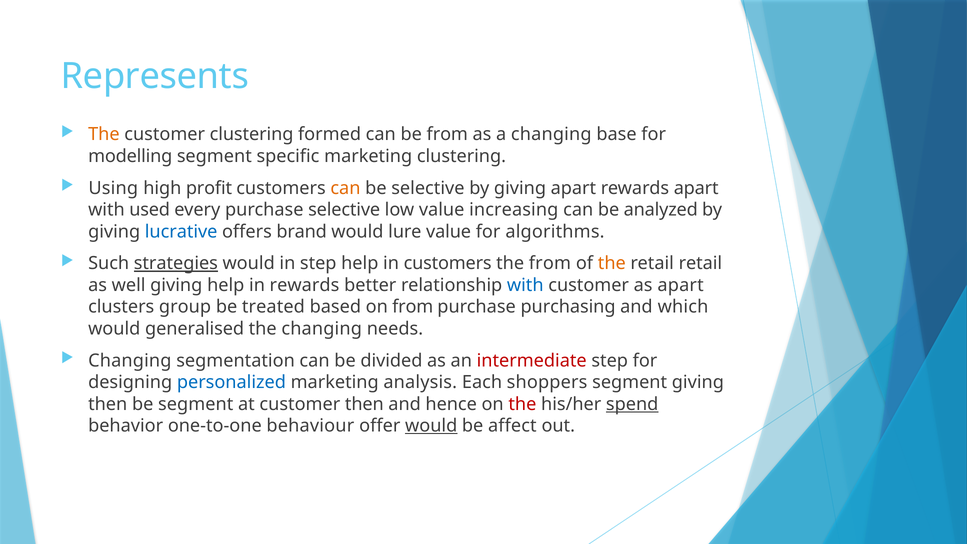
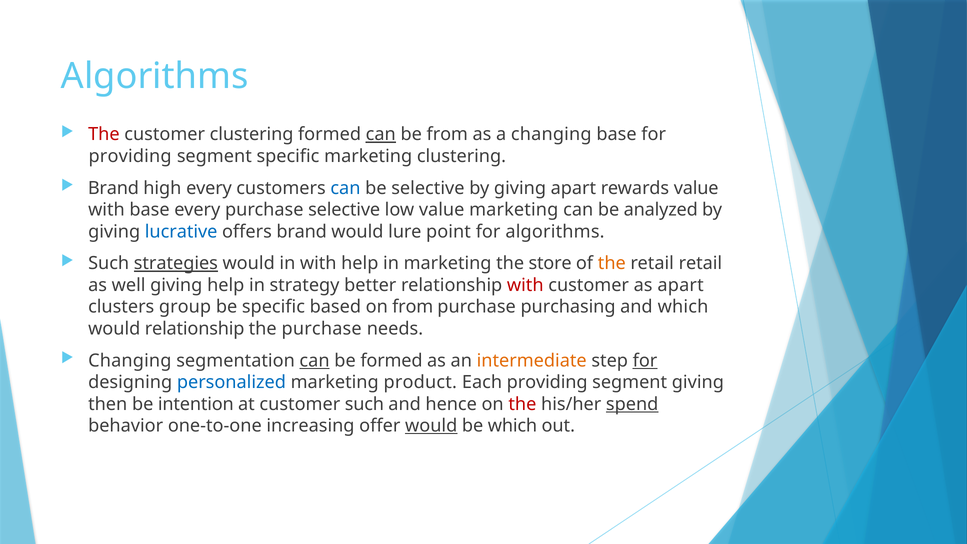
Represents at (155, 76): Represents -> Algorithms
The at (104, 134) colour: orange -> red
can at (381, 134) underline: none -> present
modelling at (130, 156): modelling -> providing
Using at (113, 188): Using -> Brand
high profit: profit -> every
can at (345, 188) colour: orange -> blue
rewards apart: apart -> value
with used: used -> base
value increasing: increasing -> marketing
lure value: value -> point
in step: step -> with
in customers: customers -> marketing
the from: from -> store
in rewards: rewards -> strategy
with at (525, 285) colour: blue -> red
be treated: treated -> specific
would generalised: generalised -> relationship
the changing: changing -> purchase
can at (315, 360) underline: none -> present
be divided: divided -> formed
intermediate colour: red -> orange
for at (645, 360) underline: none -> present
analysis: analysis -> product
Each shoppers: shoppers -> providing
be segment: segment -> intention
customer then: then -> such
behaviour: behaviour -> increasing
be affect: affect -> which
